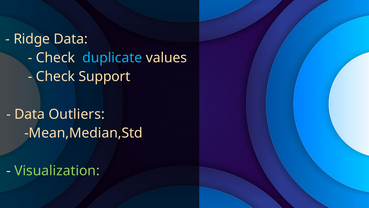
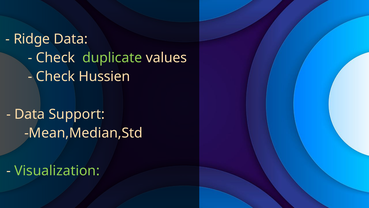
duplicate colour: light blue -> light green
Support: Support -> Hussien
Outliers: Outliers -> Support
